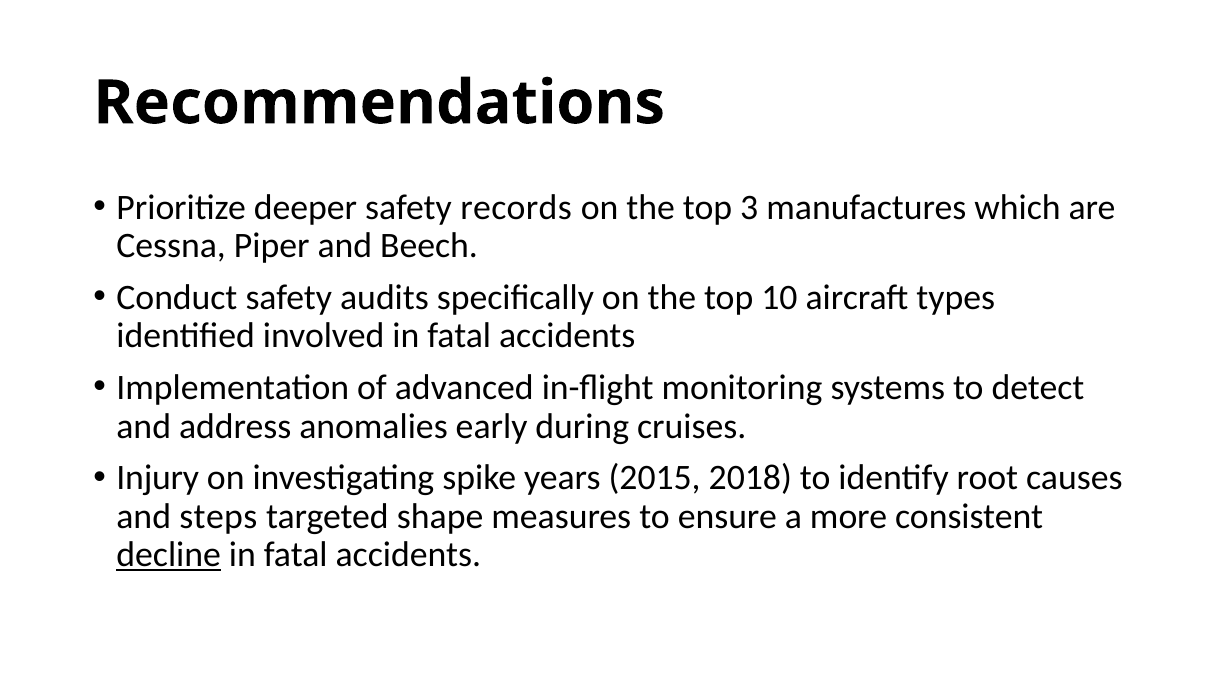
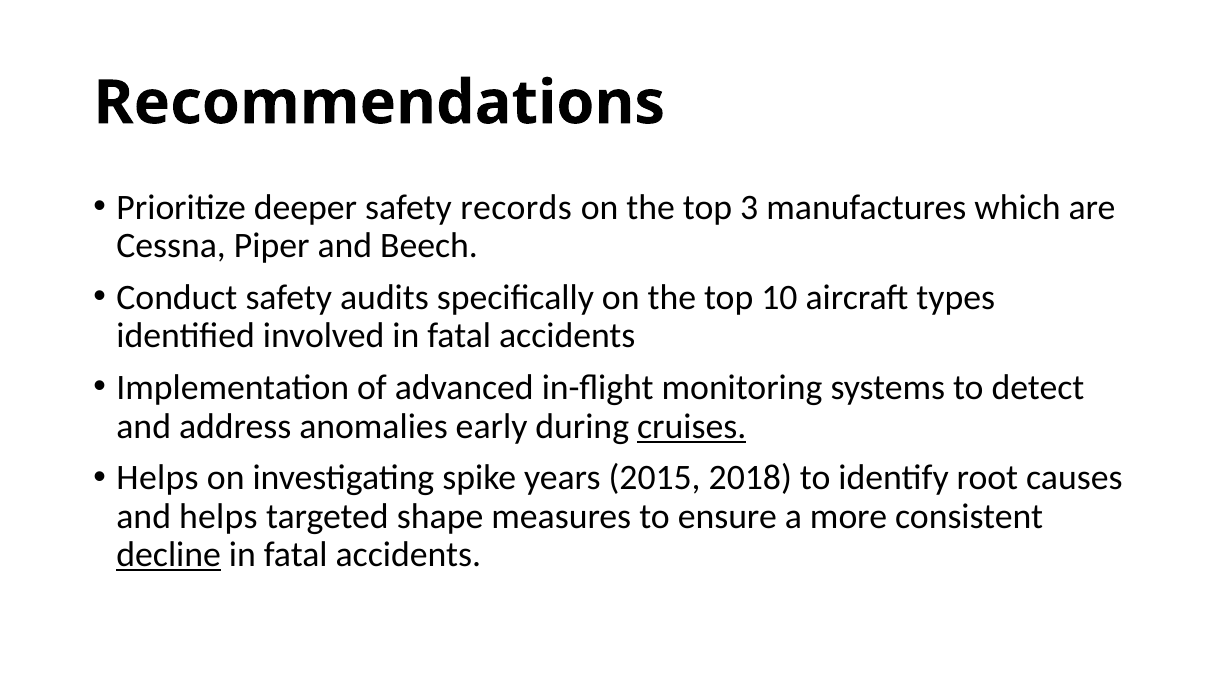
cruises underline: none -> present
Injury at (158, 477): Injury -> Helps
and steps: steps -> helps
